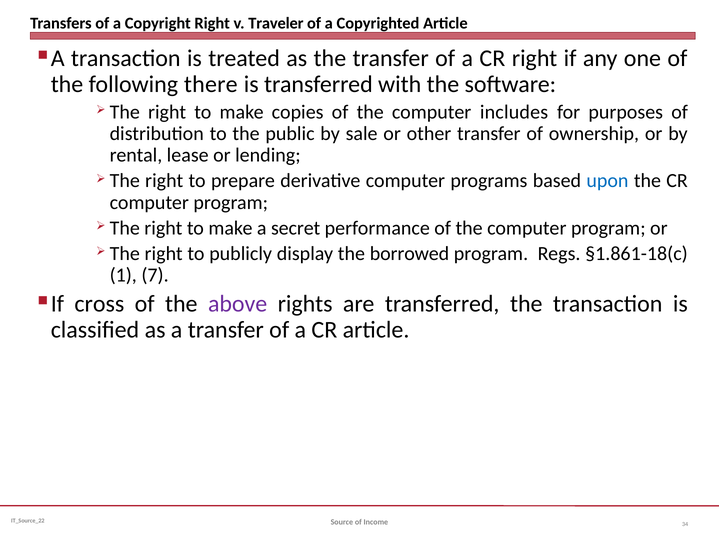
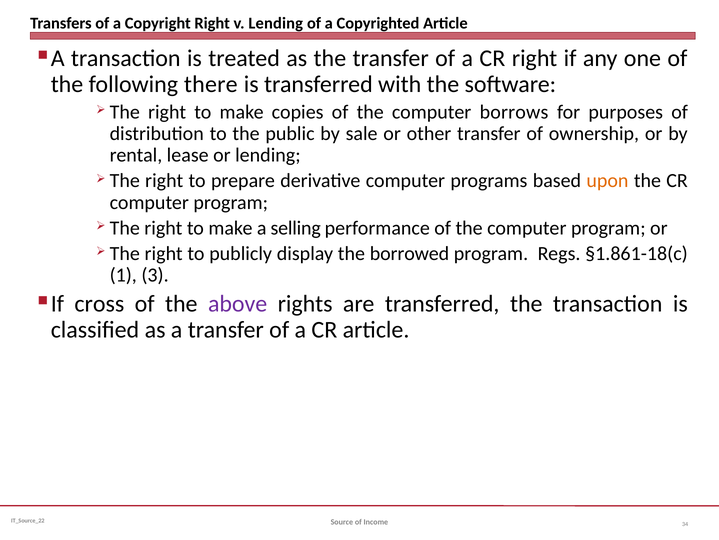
v Traveler: Traveler -> Lending
includes: includes -> borrows
upon colour: blue -> orange
secret: secret -> selling
7: 7 -> 3
